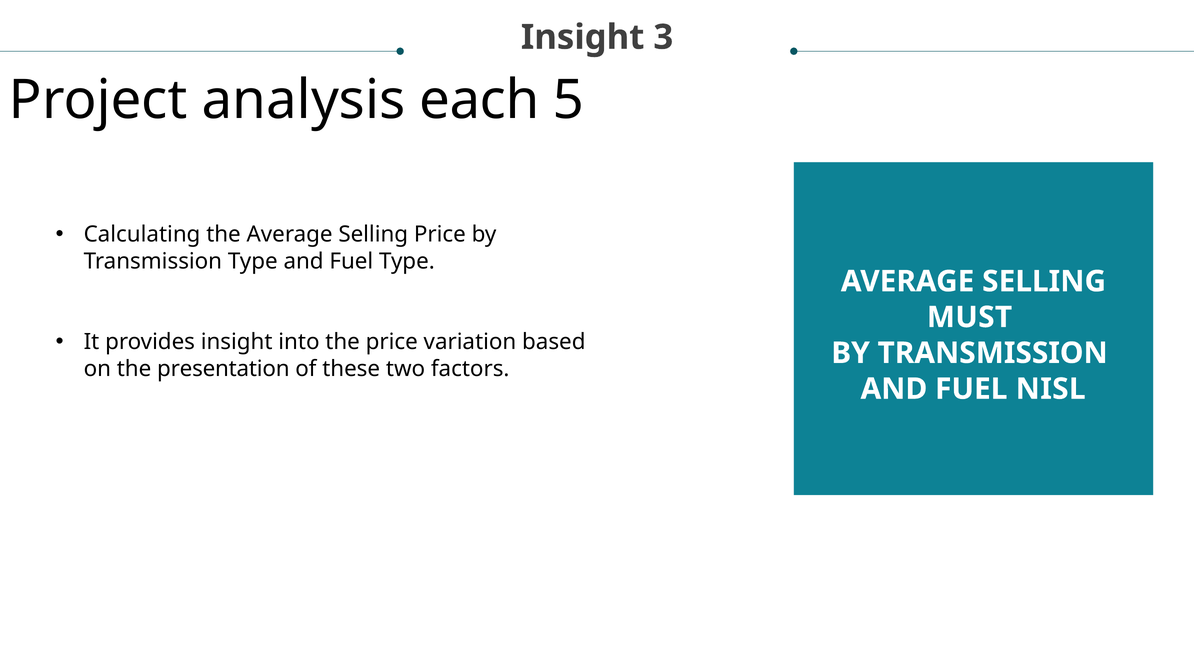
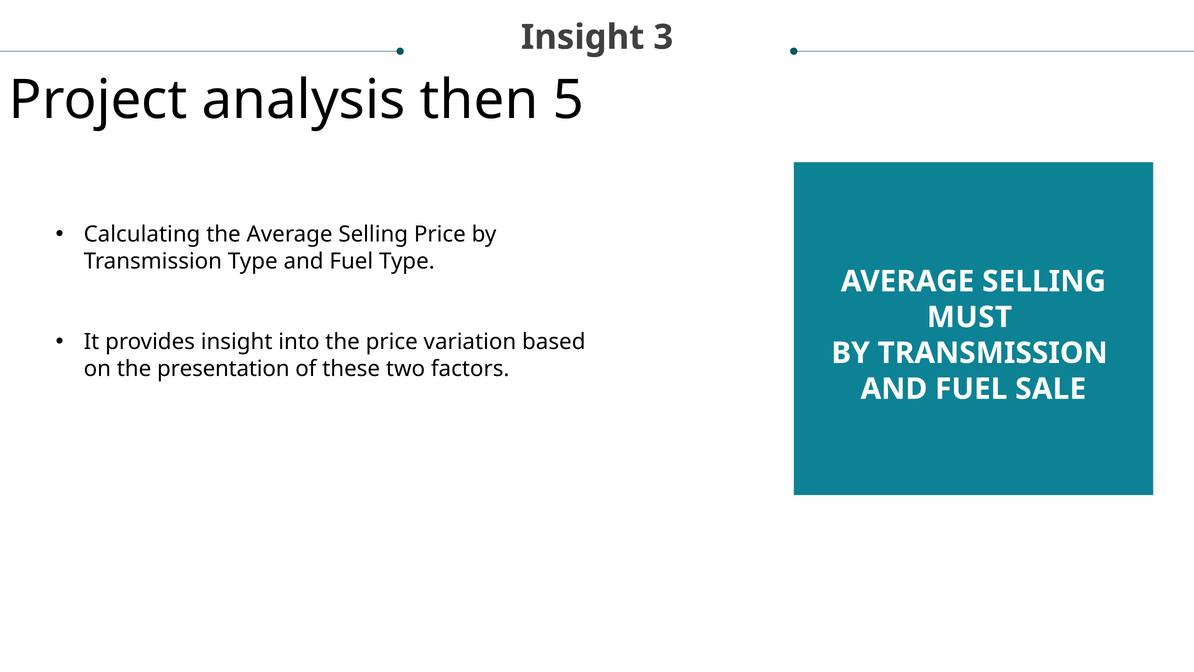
each: each -> then
NISL: NISL -> SALE
